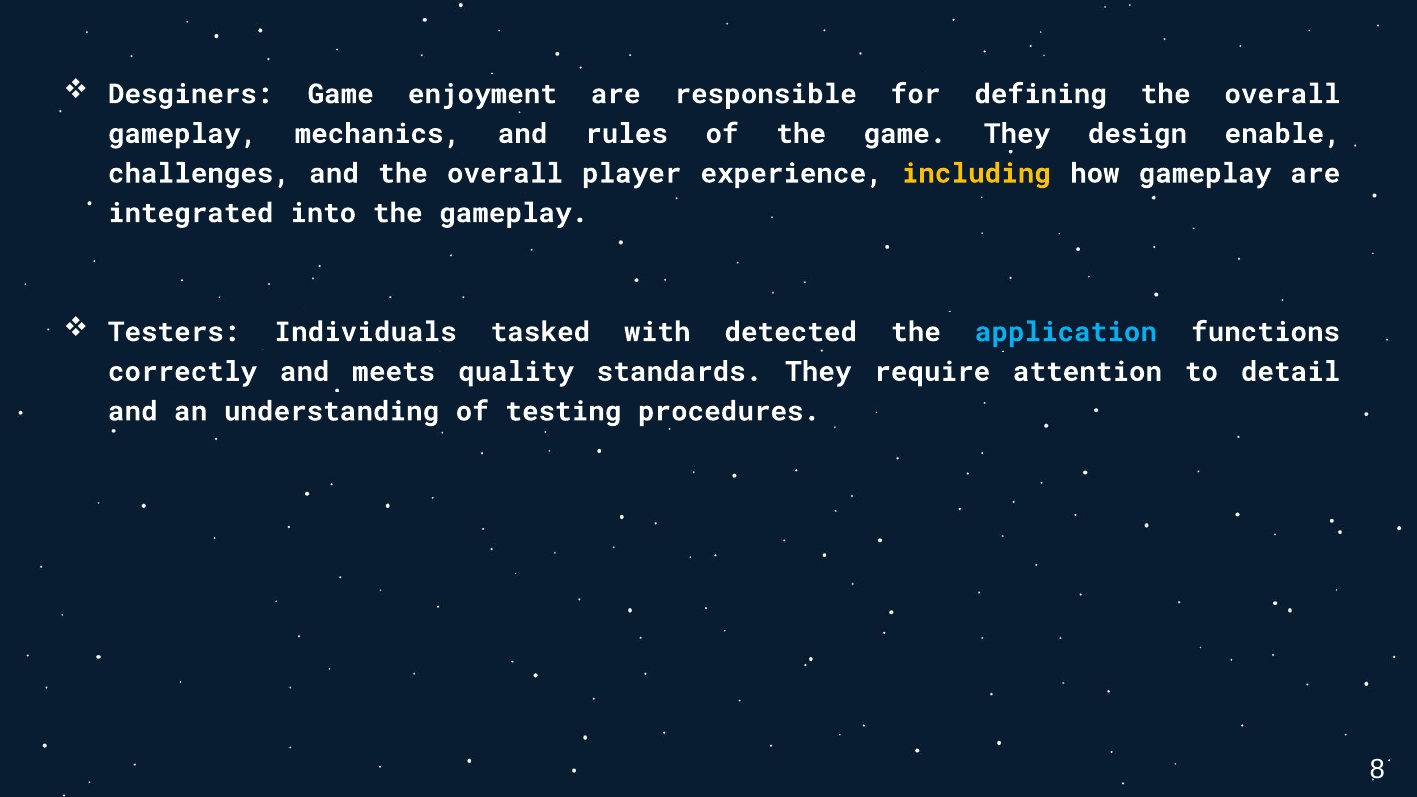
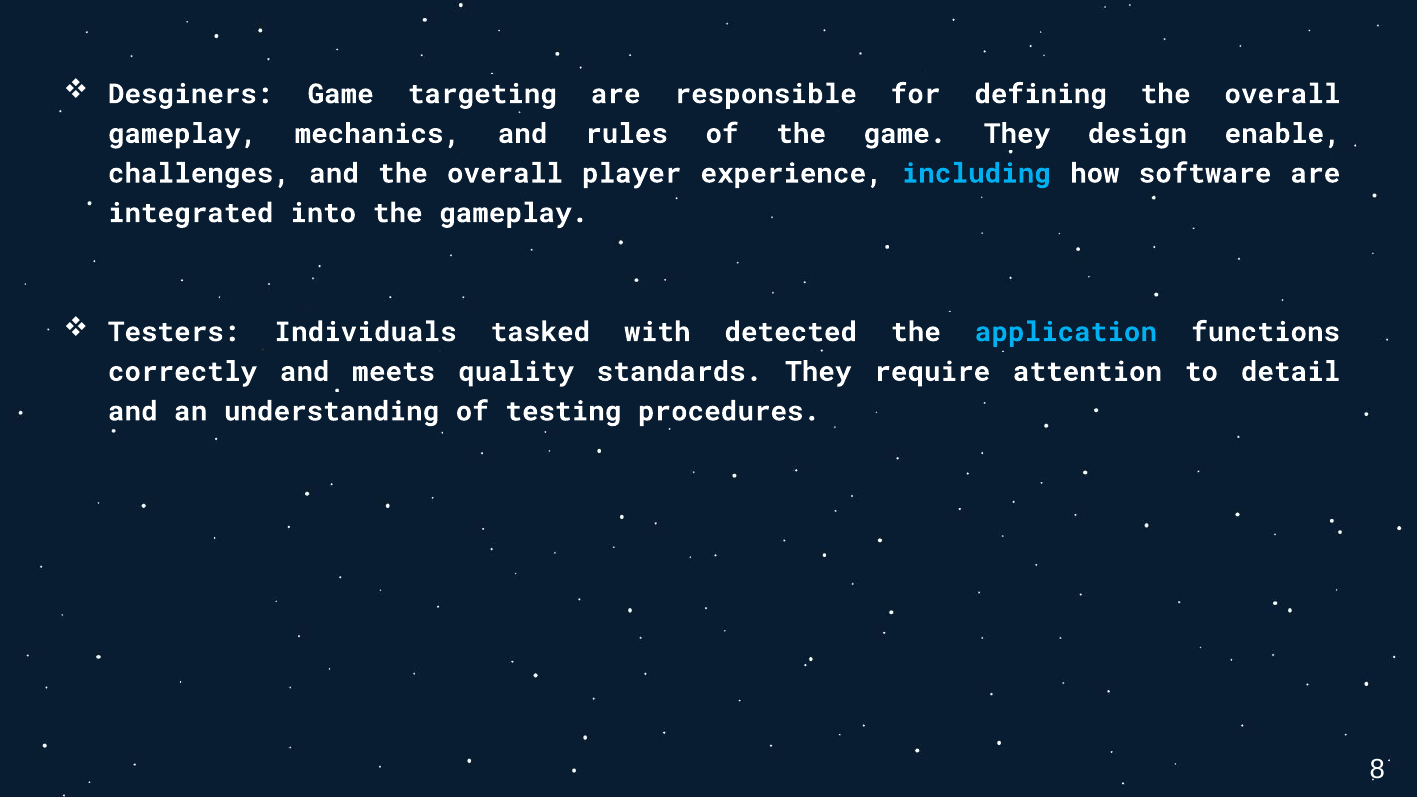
enjoyment: enjoyment -> targeting
including colour: yellow -> light blue
how gameplay: gameplay -> software
